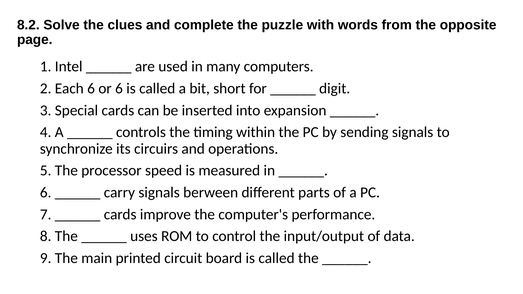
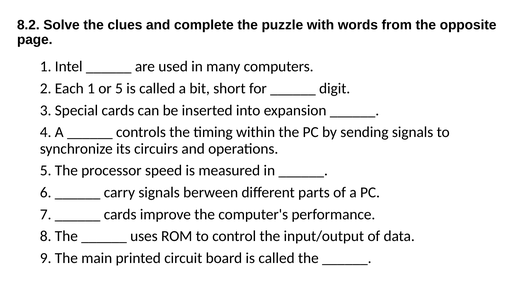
Each 6: 6 -> 1
or 6: 6 -> 5
